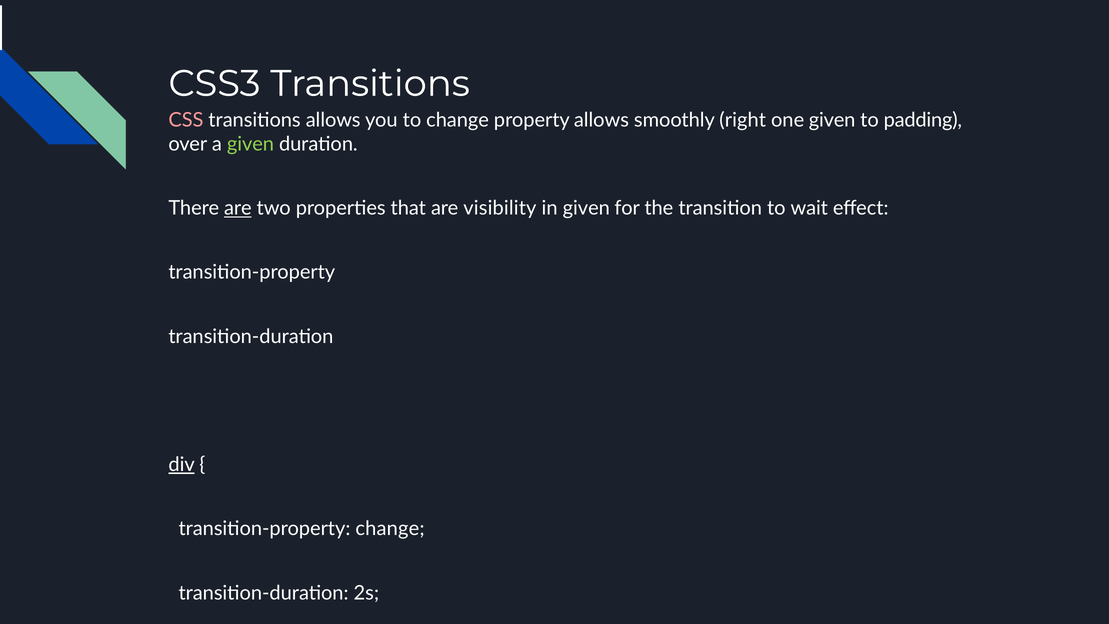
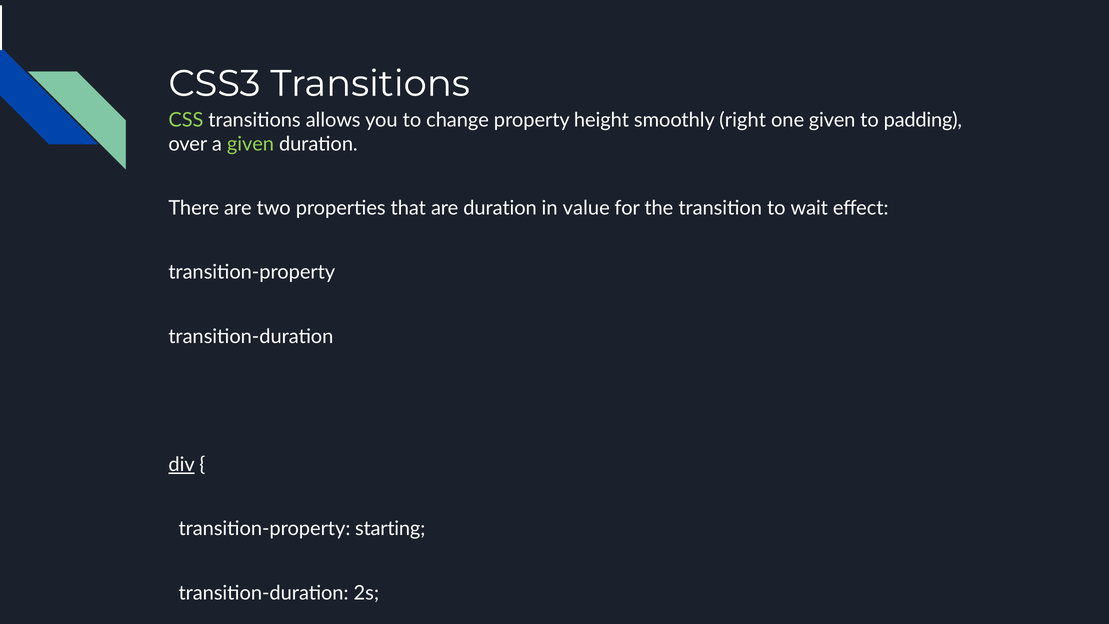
CSS colour: pink -> light green
property allows: allows -> height
are at (238, 208) underline: present -> none
are visibility: visibility -> duration
in given: given -> value
transition-property change: change -> starting
